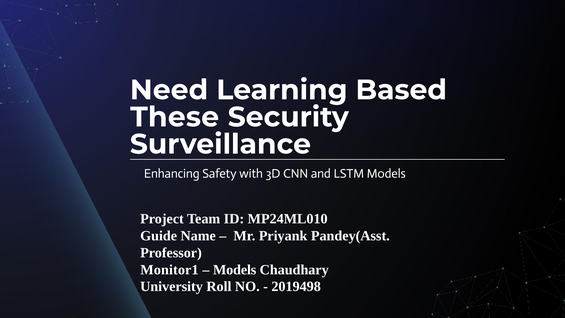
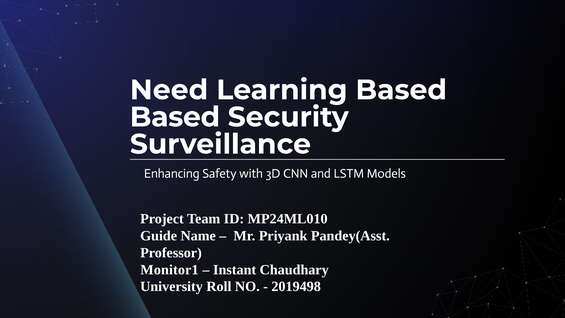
These at (175, 117): These -> Based
Models at (235, 270): Models -> Instant
